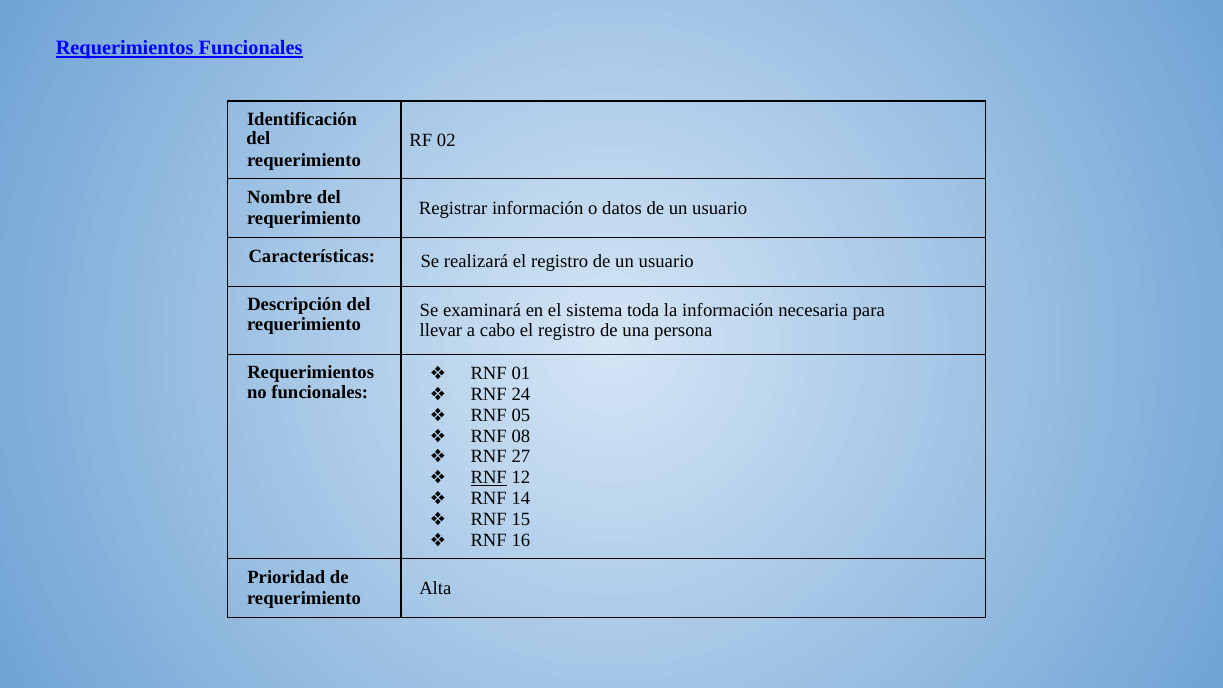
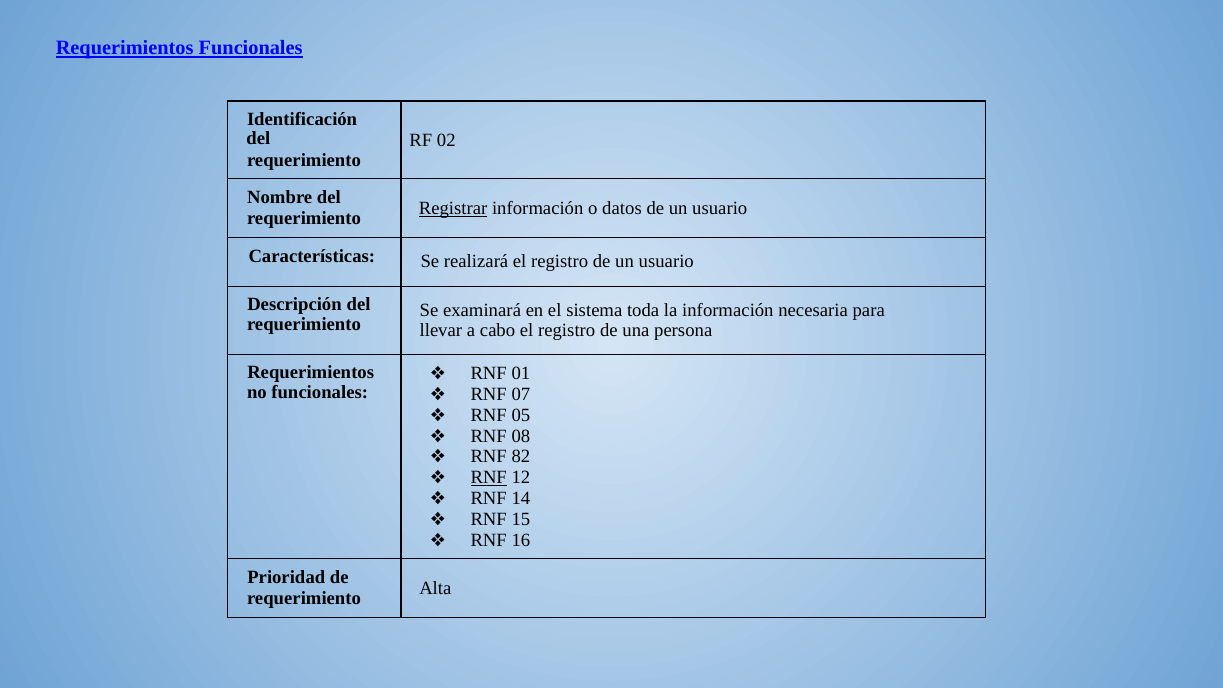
Registrar underline: none -> present
24: 24 -> 07
27: 27 -> 82
